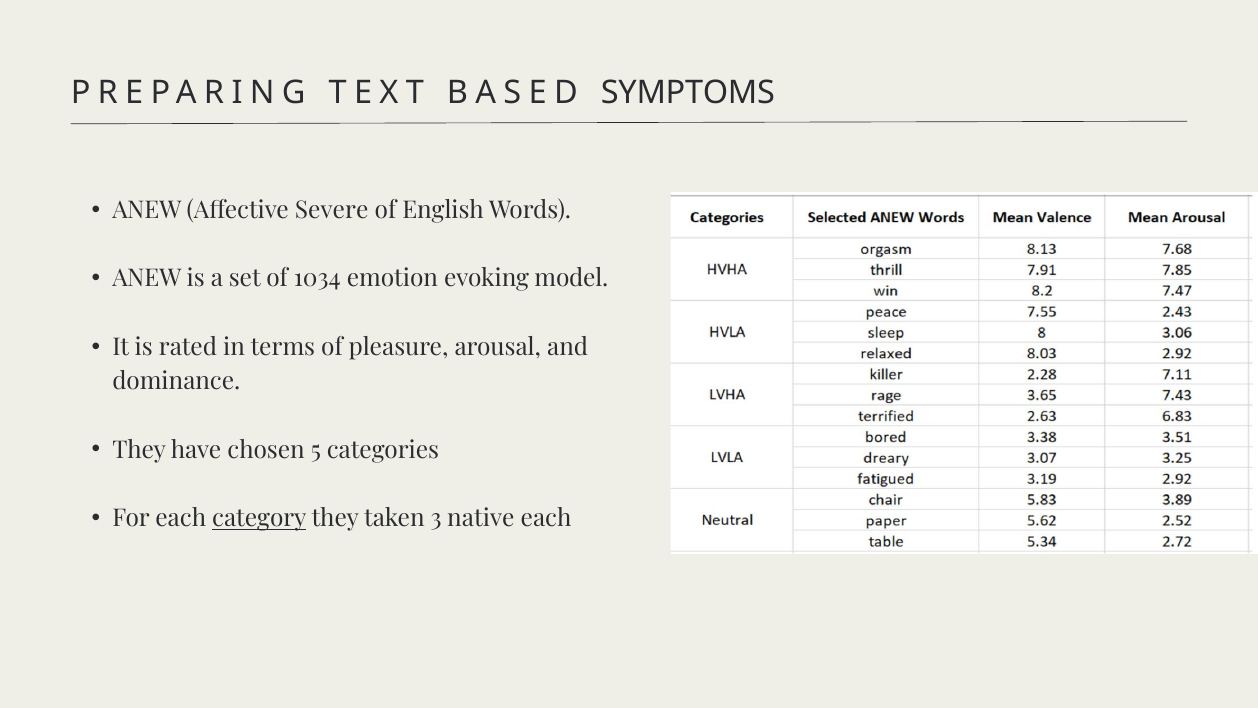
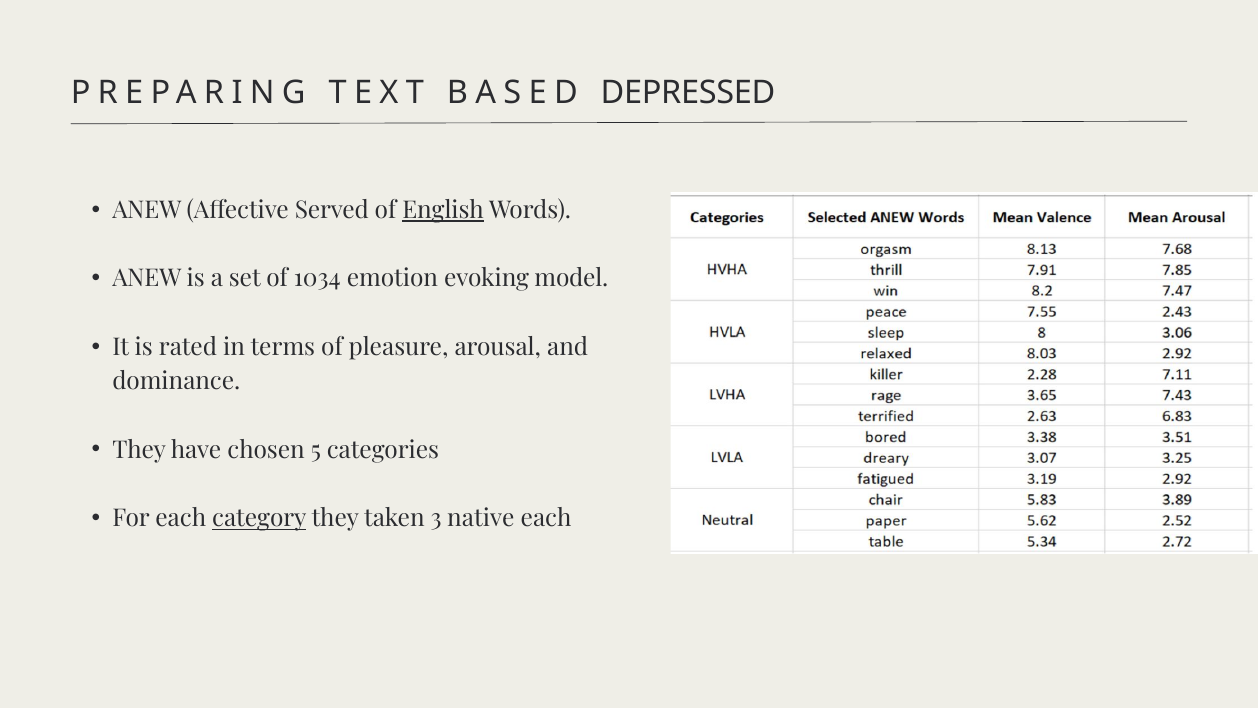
SYMPTOMS: SYMPTOMS -> DEPRESSED
Severe: Severe -> Served
English underline: none -> present
